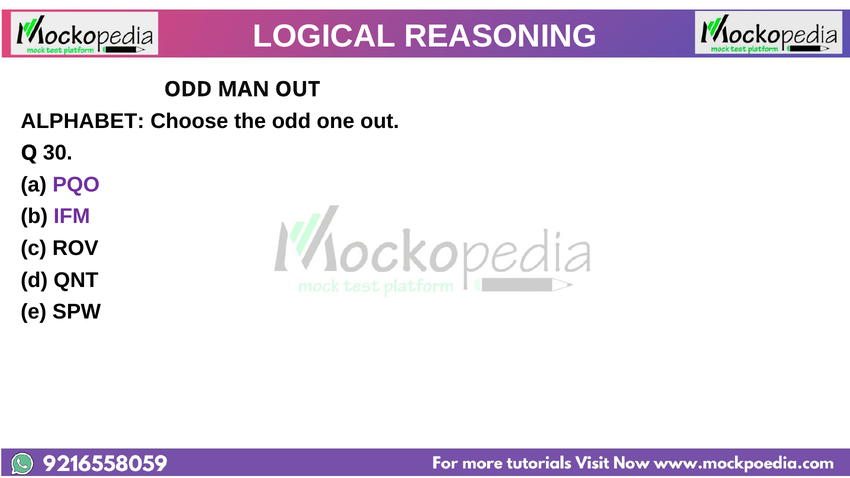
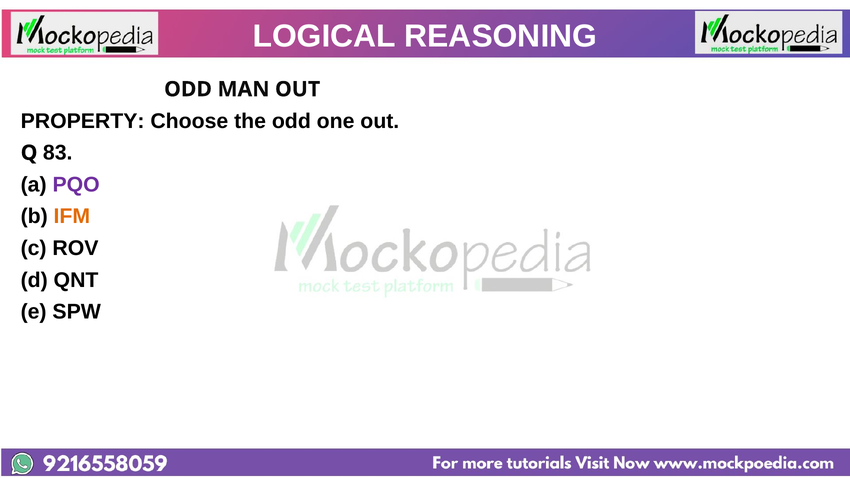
ALPHABET: ALPHABET -> PROPERTY
30: 30 -> 83
IFM colour: purple -> orange
